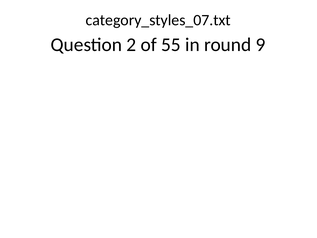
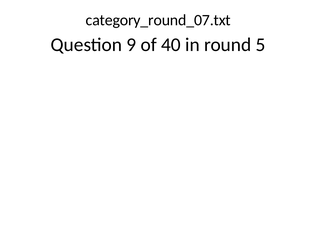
category_styles_07.txt: category_styles_07.txt -> category_round_07.txt
2: 2 -> 9
55: 55 -> 40
9: 9 -> 5
